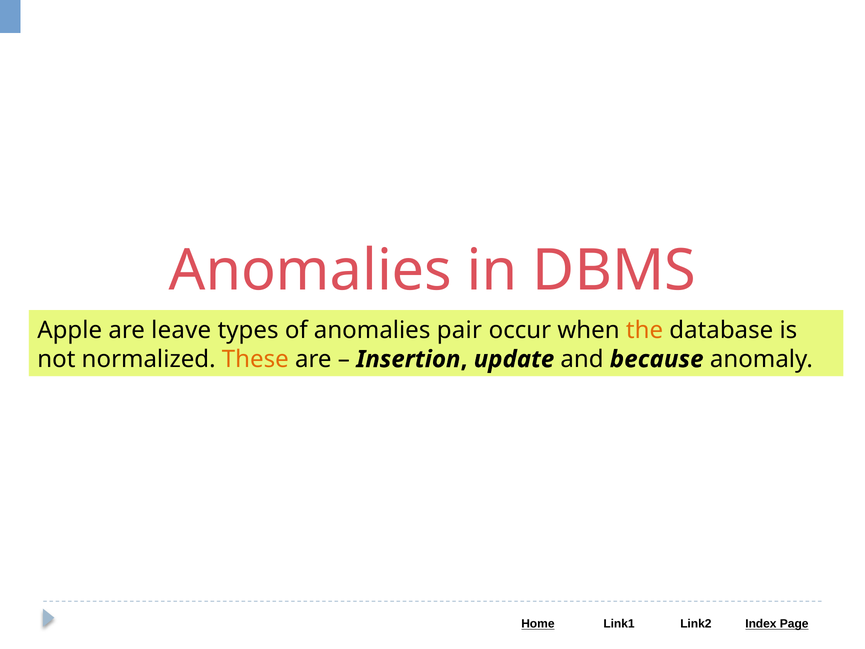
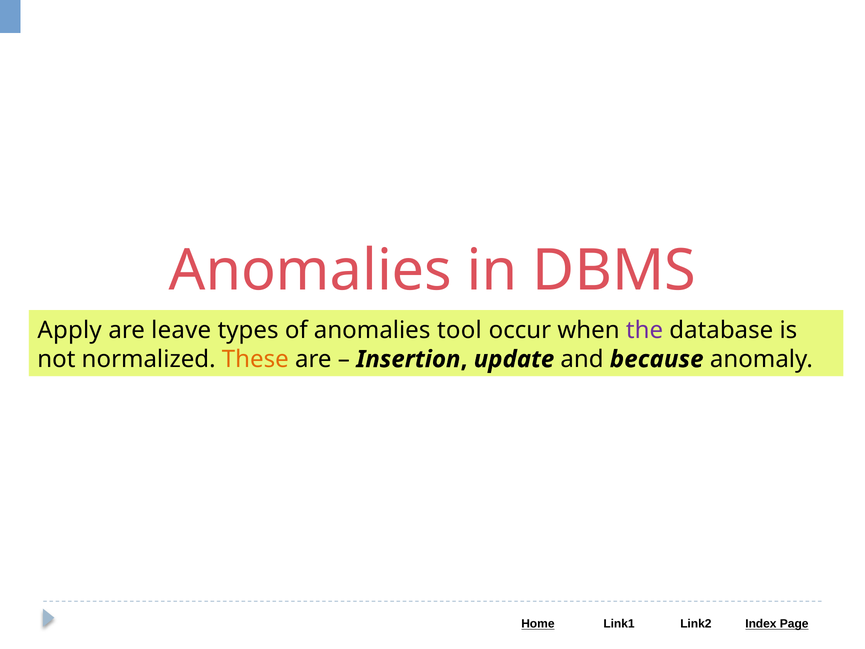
Apple: Apple -> Apply
pair: pair -> tool
the colour: orange -> purple
